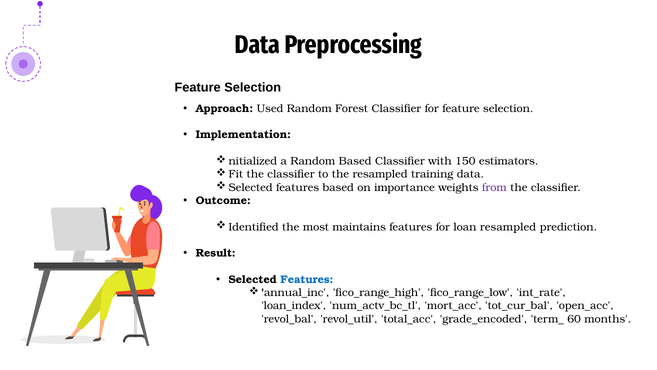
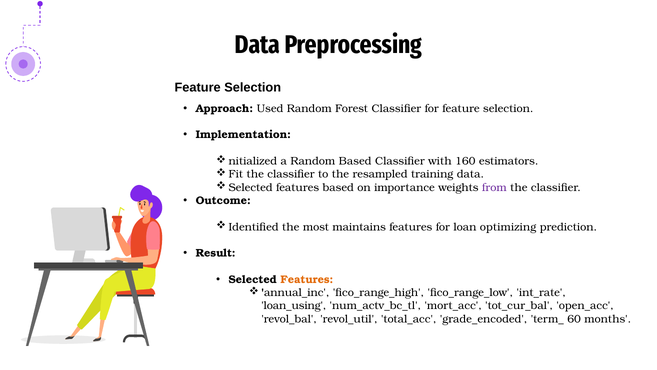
150: 150 -> 160
loan resampled: resampled -> optimizing
Features at (307, 279) colour: blue -> orange
loan_index: loan_index -> loan_using
